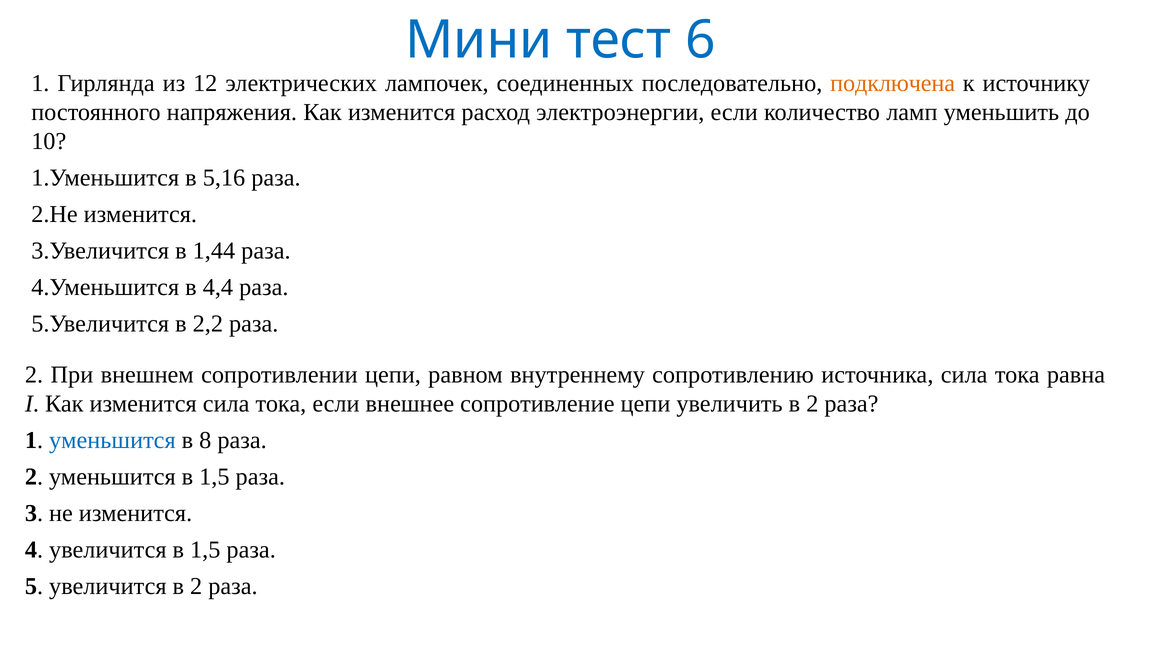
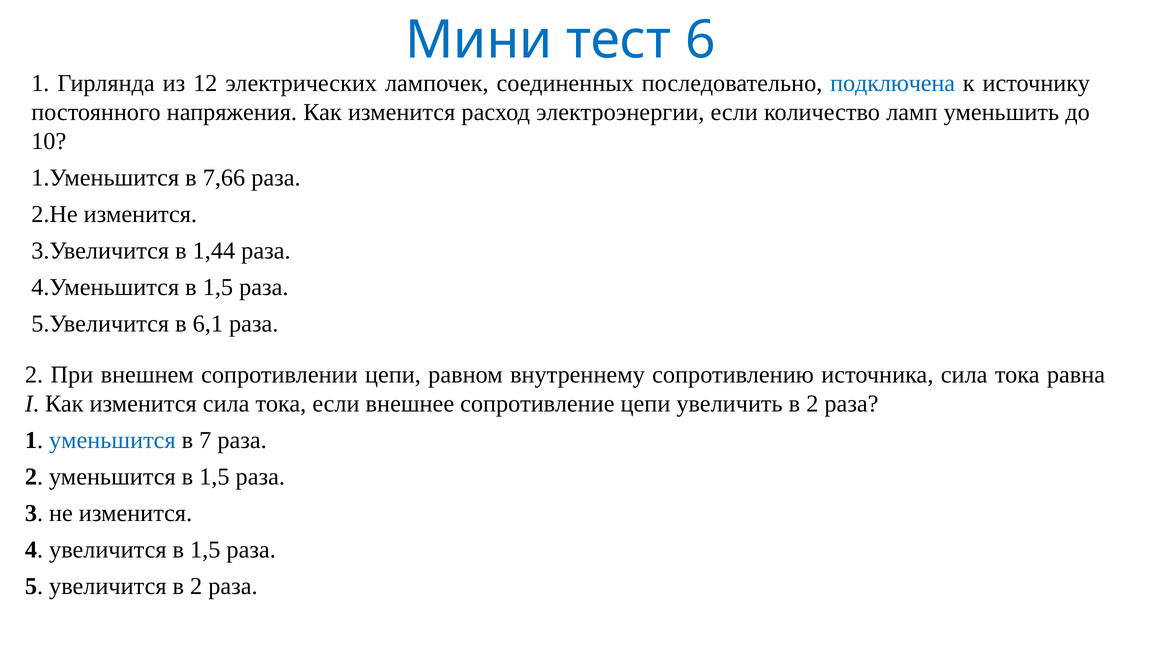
подключена colour: orange -> blue
5,16: 5,16 -> 7,66
4,4 at (218, 287): 4,4 -> 1,5
2,2: 2,2 -> 6,1
8: 8 -> 7
